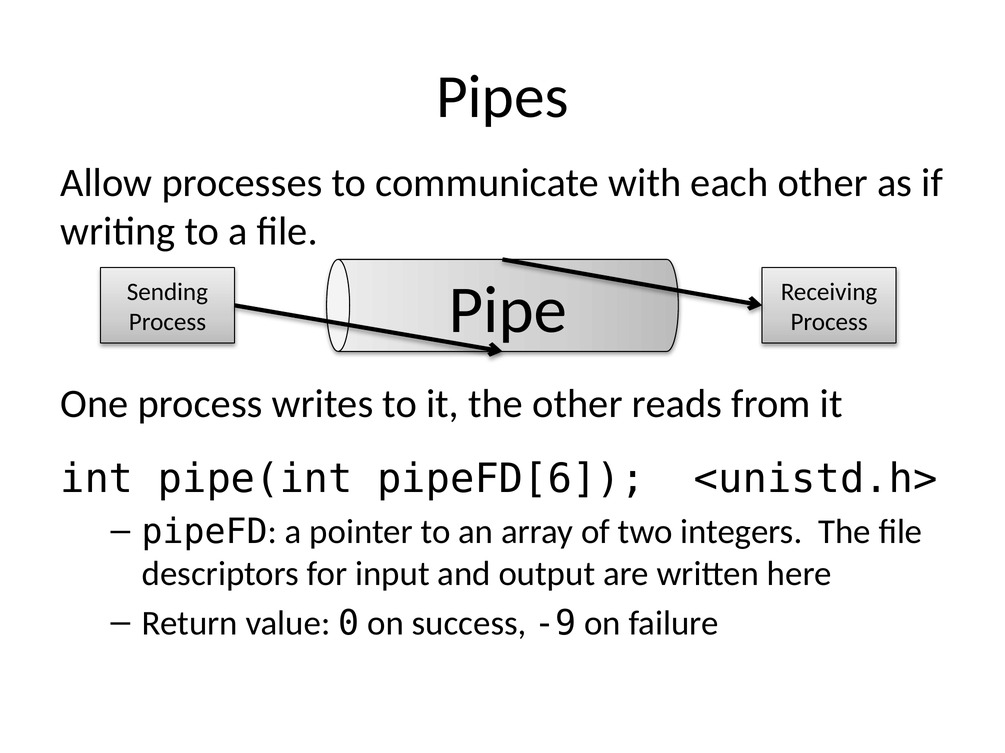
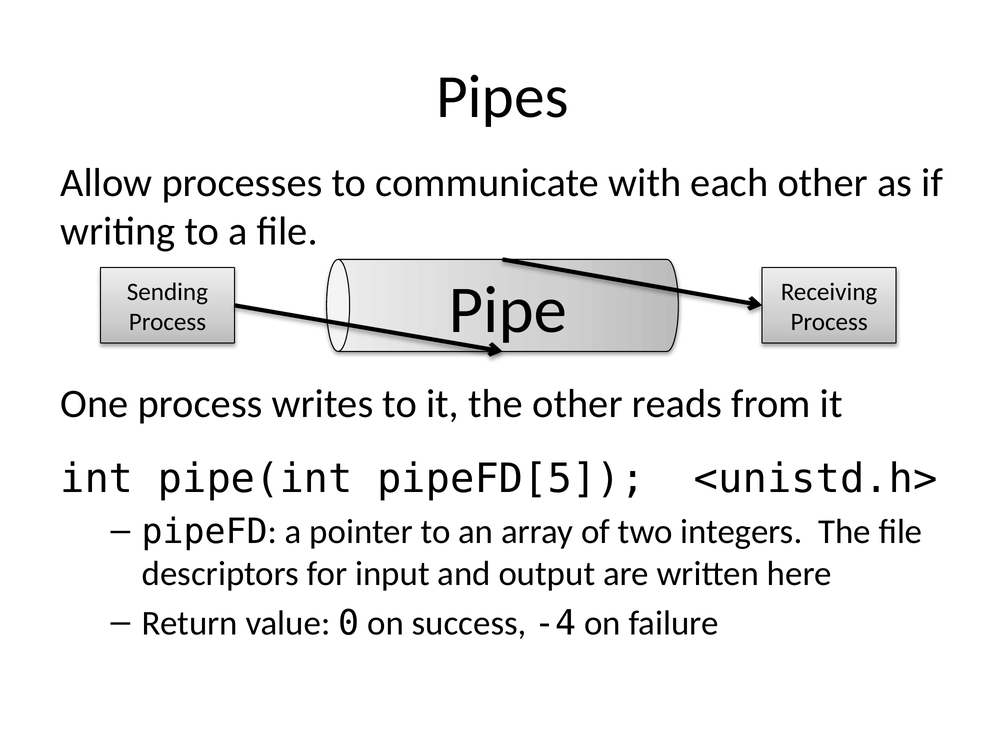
pipeFD[6: pipeFD[6 -> pipeFD[5
-9: -9 -> -4
